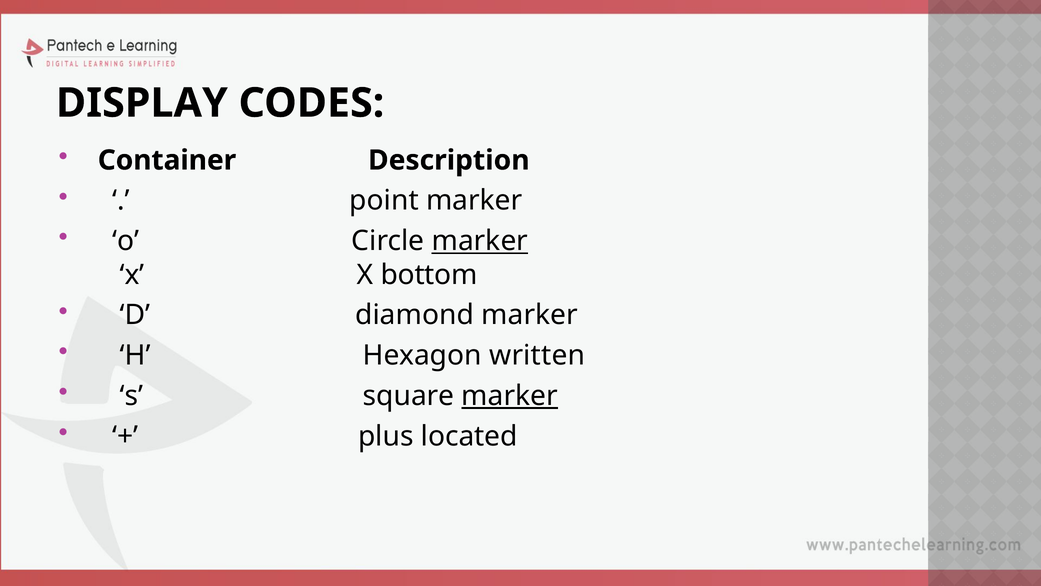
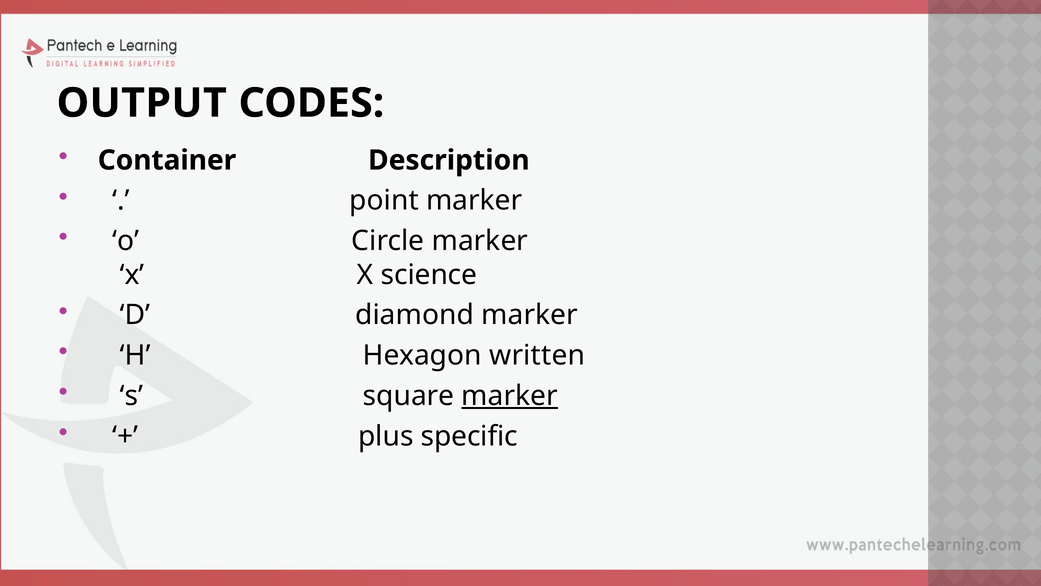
DISPLAY: DISPLAY -> OUTPUT
marker at (480, 241) underline: present -> none
bottom: bottom -> science
located: located -> specific
